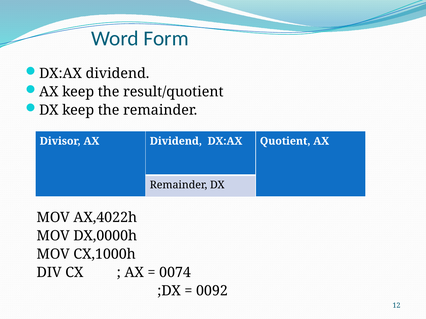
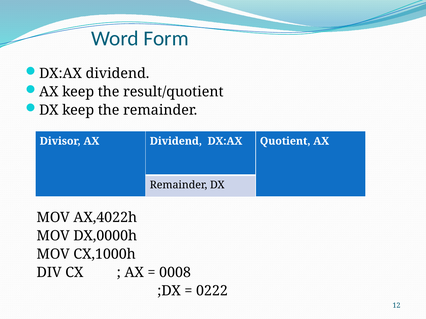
0074: 0074 -> 0008
0092: 0092 -> 0222
